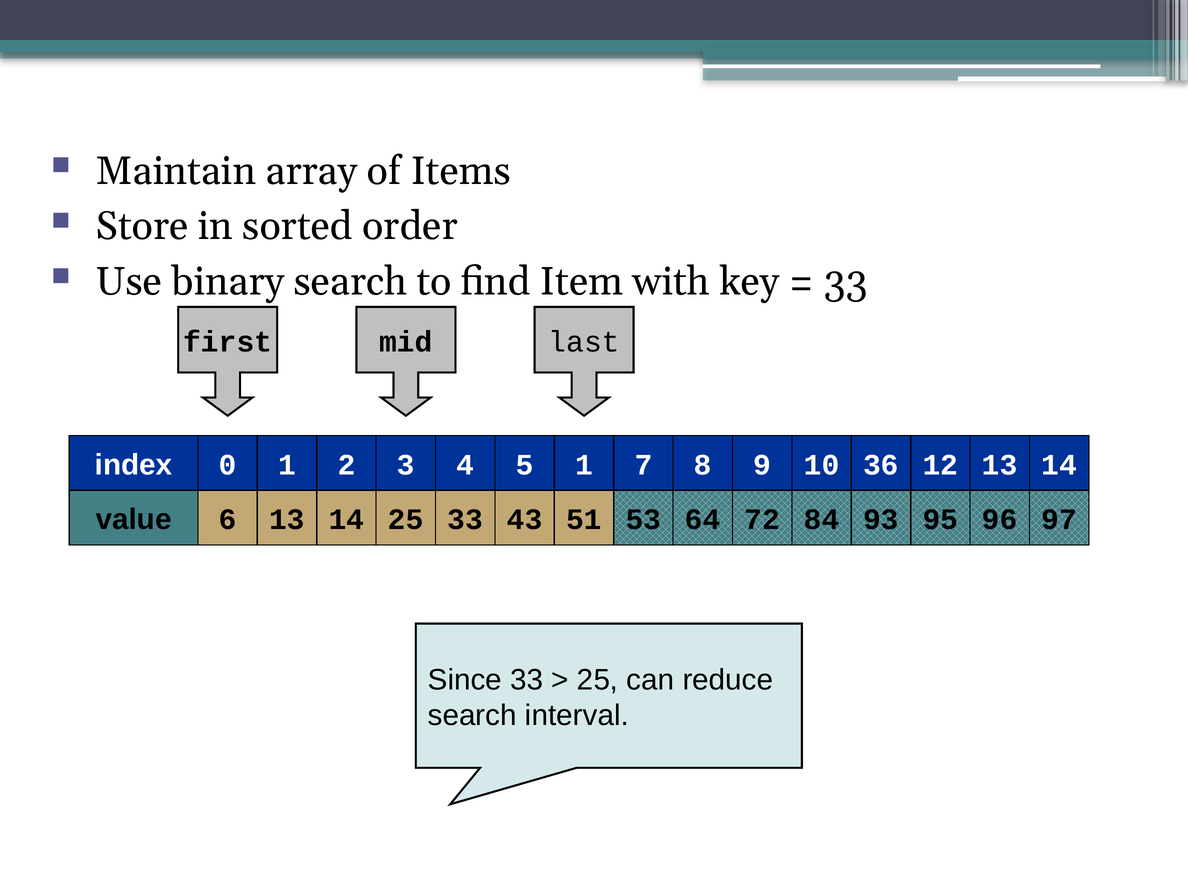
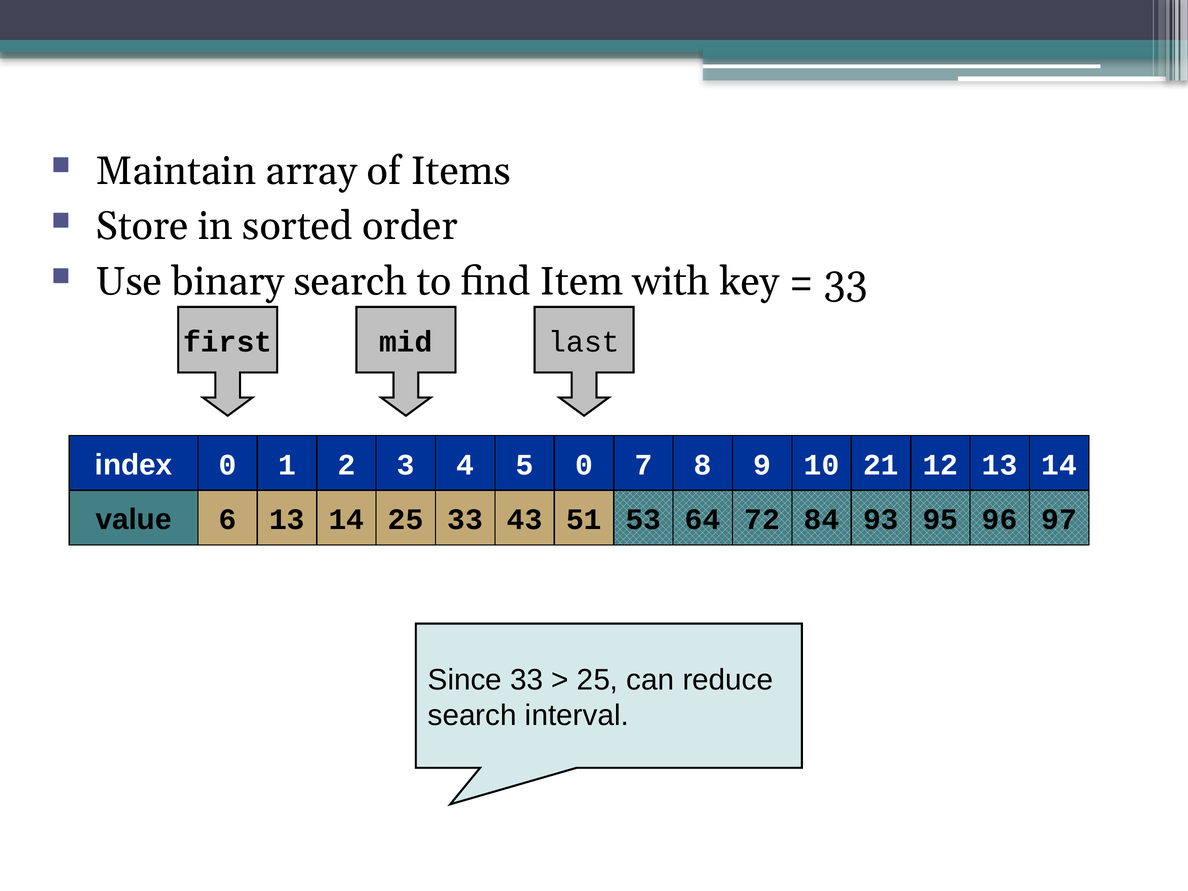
4 1: 1 -> 0
36: 36 -> 21
